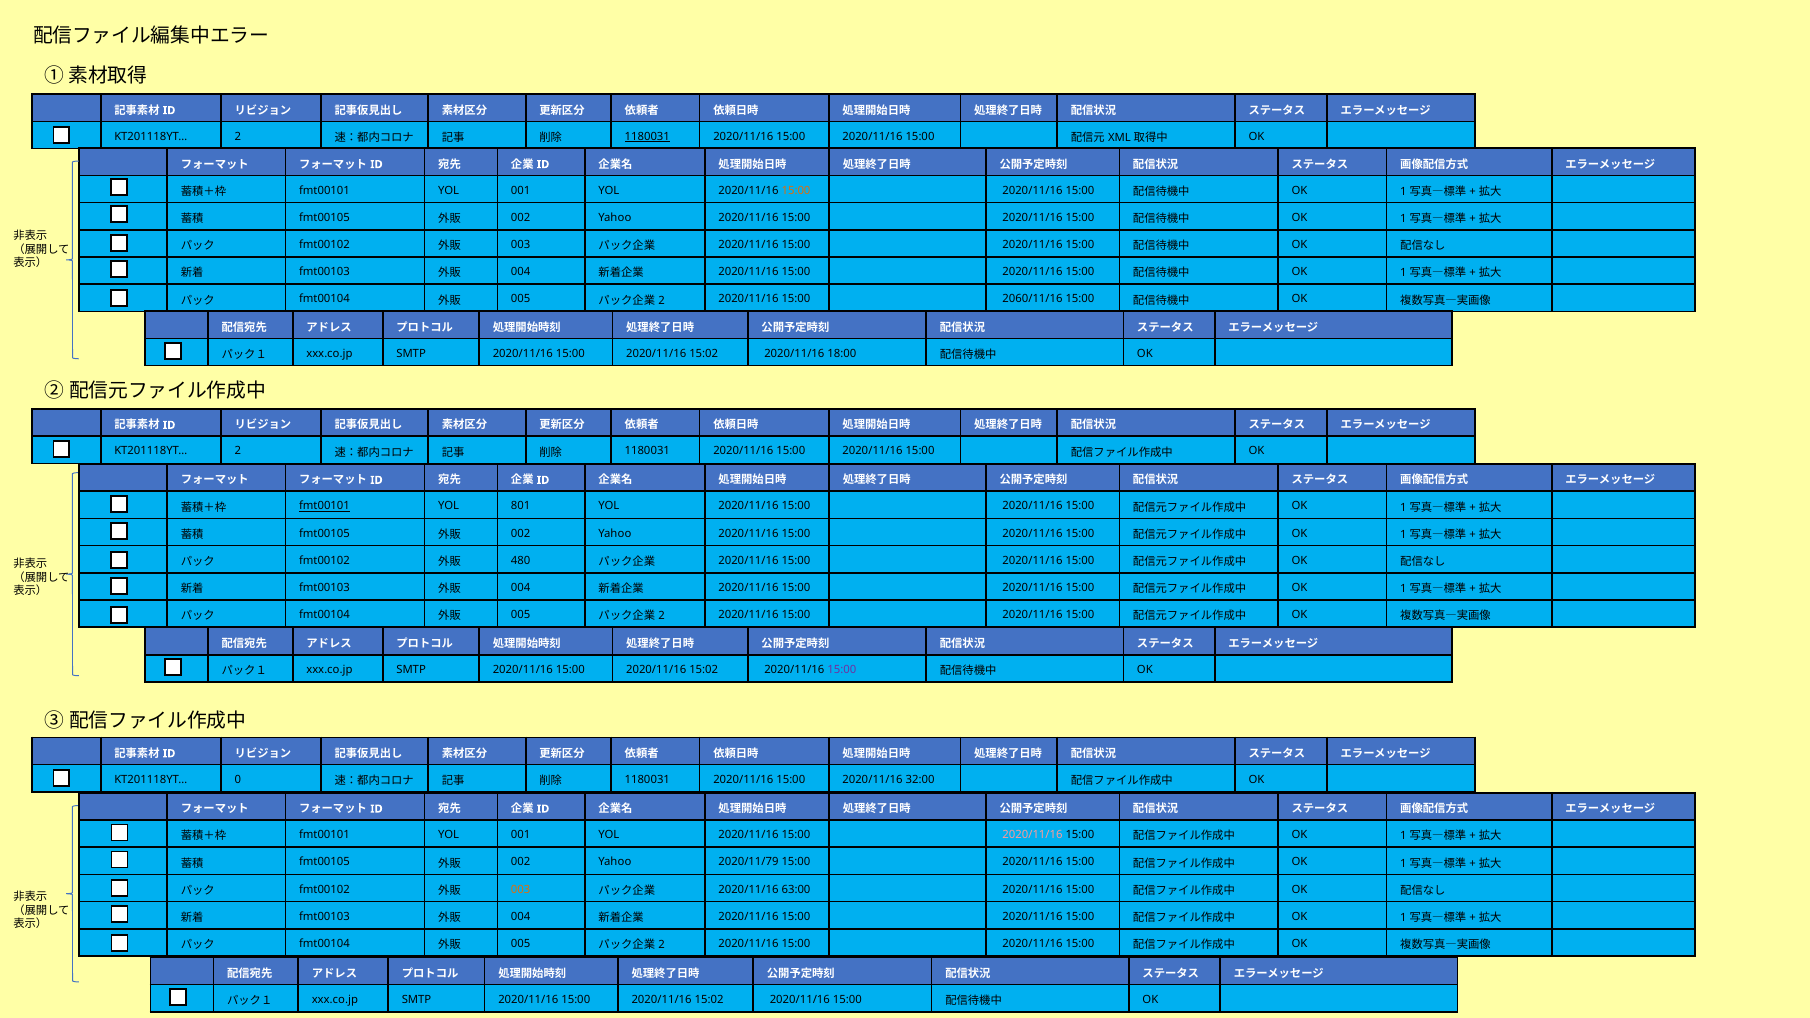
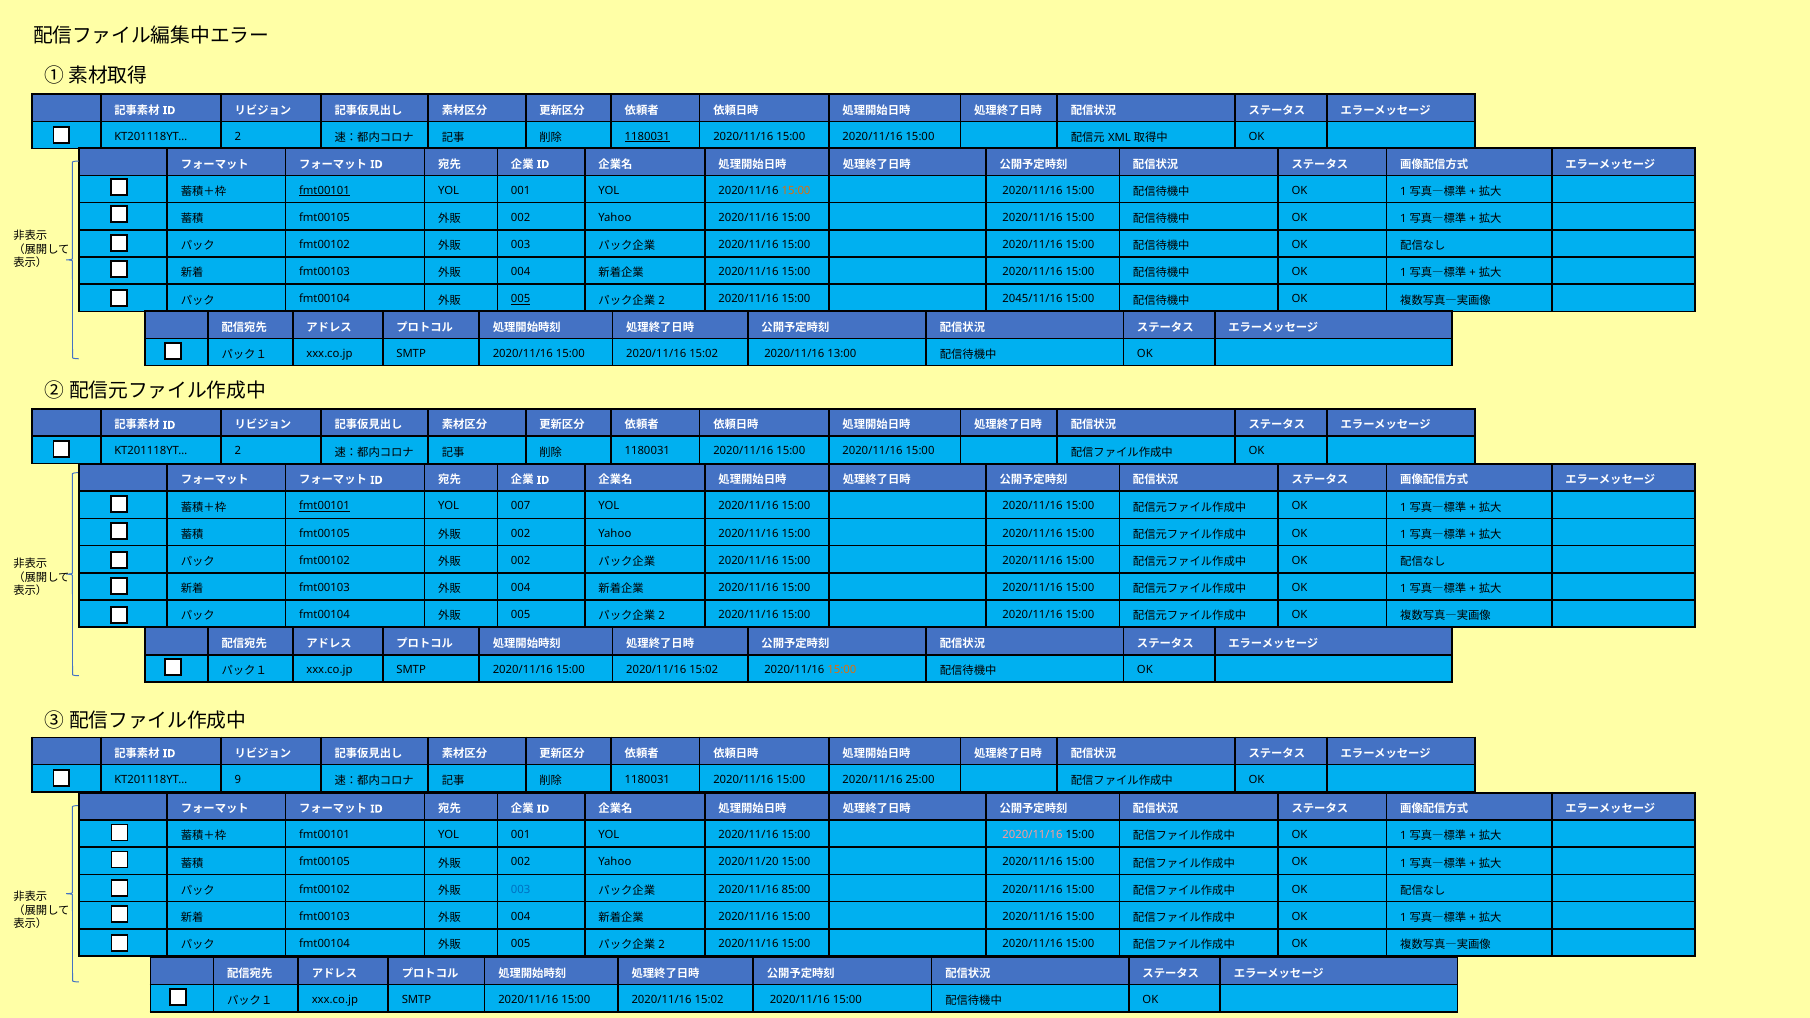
fmt00101 at (324, 190) underline: none -> present
005 at (521, 299) underline: none -> present
2060/11/16: 2060/11/16 -> 2045/11/16
18:00: 18:00 -> 13:00
801: 801 -> 007
480 at (521, 561): 480 -> 002
15:00 at (842, 670) colour: purple -> orange
0: 0 -> 9
32:00: 32:00 -> 25:00
2020/11/79: 2020/11/79 -> 2020/11/20
003 at (521, 889) colour: orange -> blue
63:00: 63:00 -> 85:00
